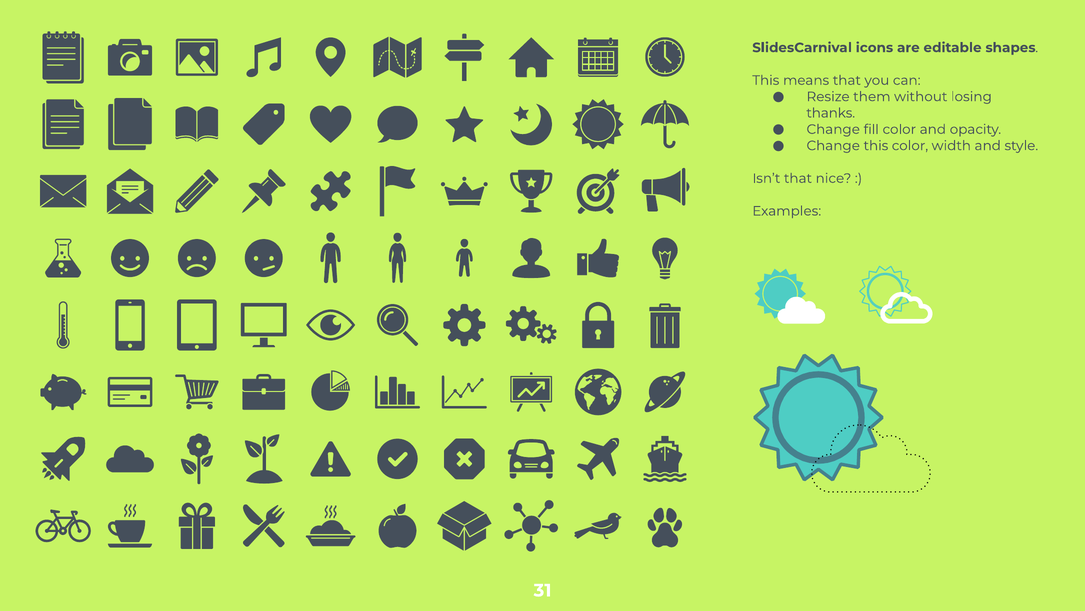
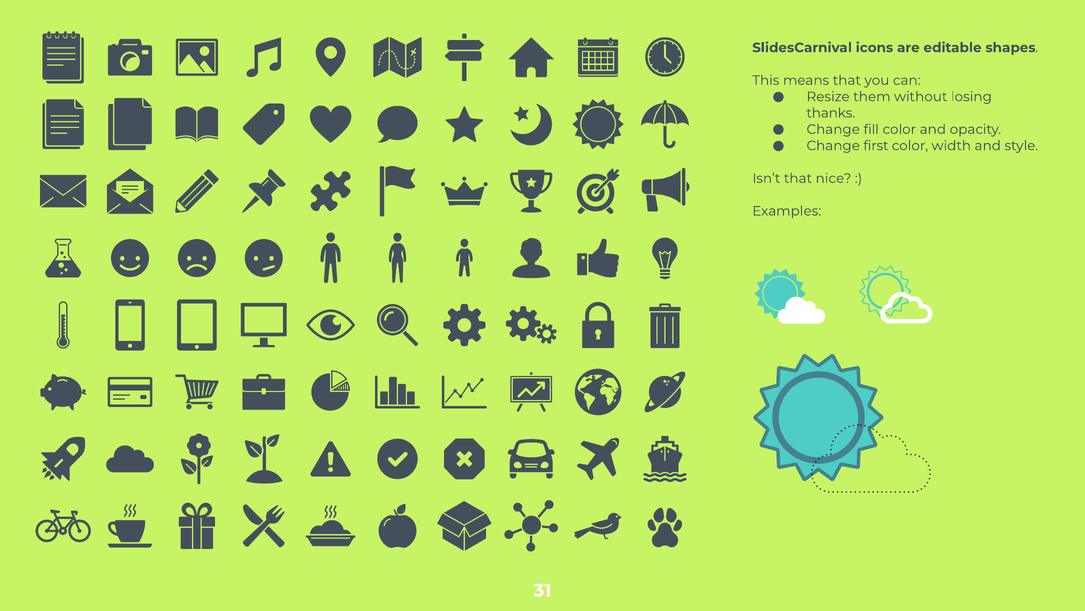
Change this: this -> first
